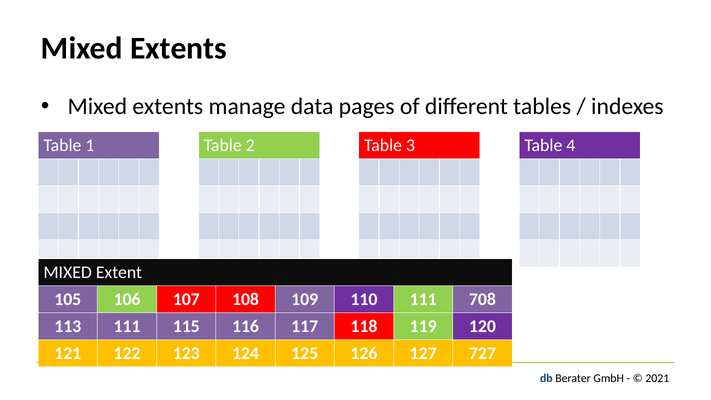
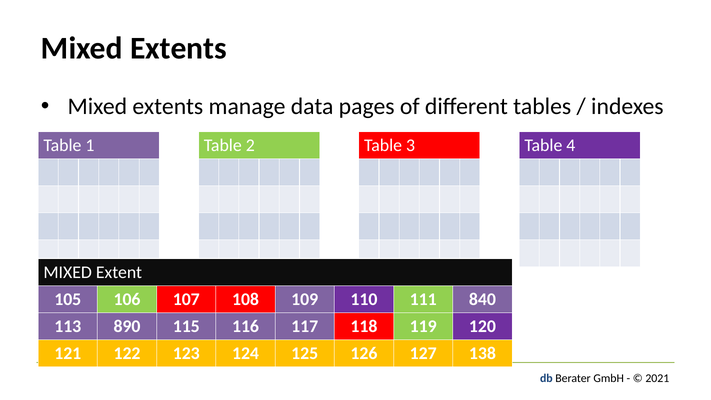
708: 708 -> 840
113 111: 111 -> 890
727: 727 -> 138
